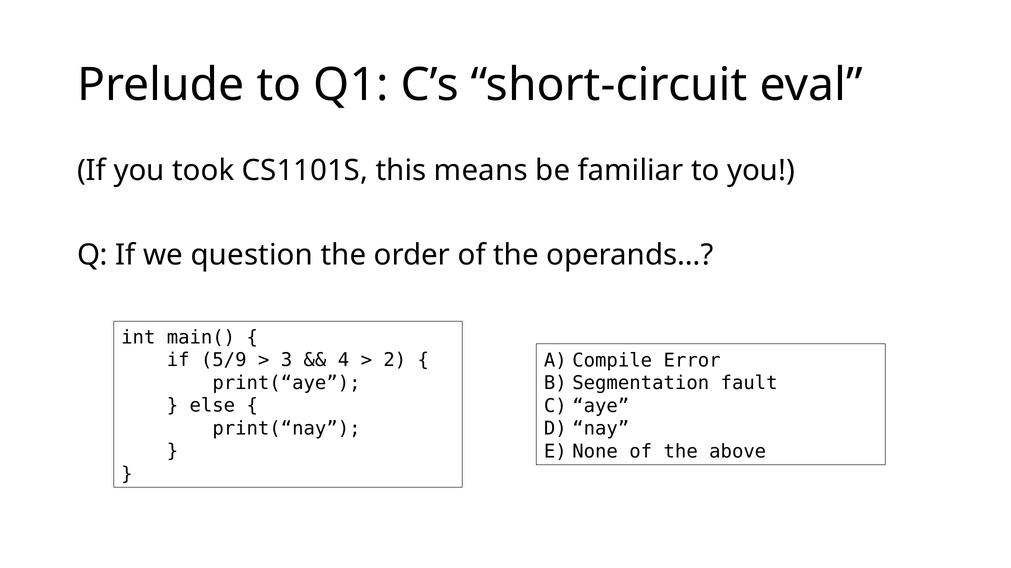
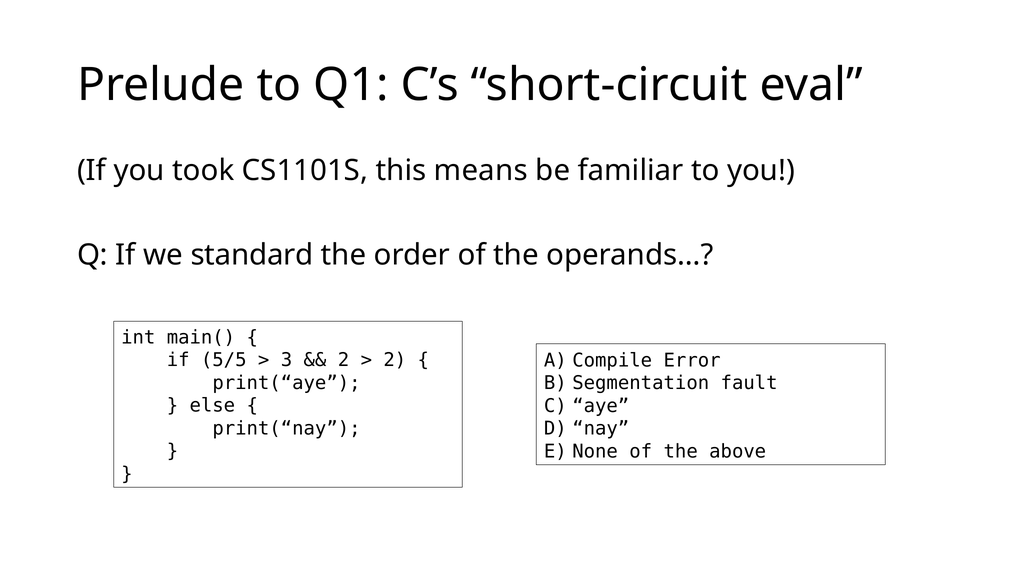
question: question -> standard
5/9: 5/9 -> 5/5
4 at (344, 361): 4 -> 2
